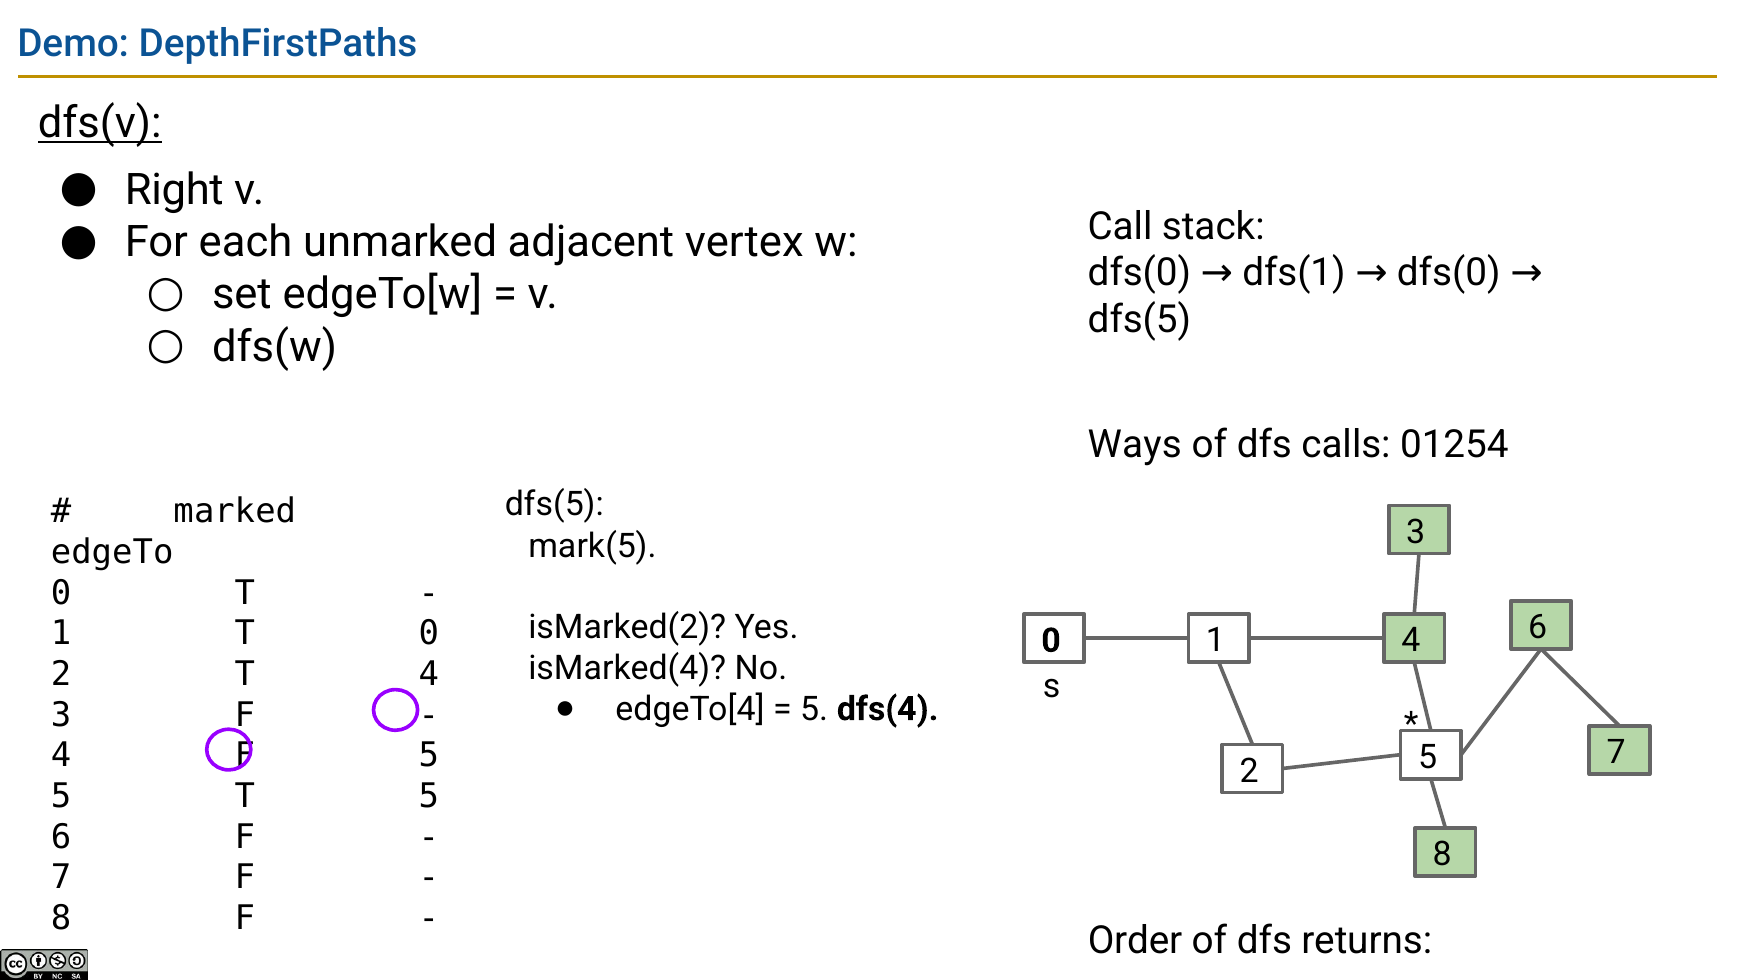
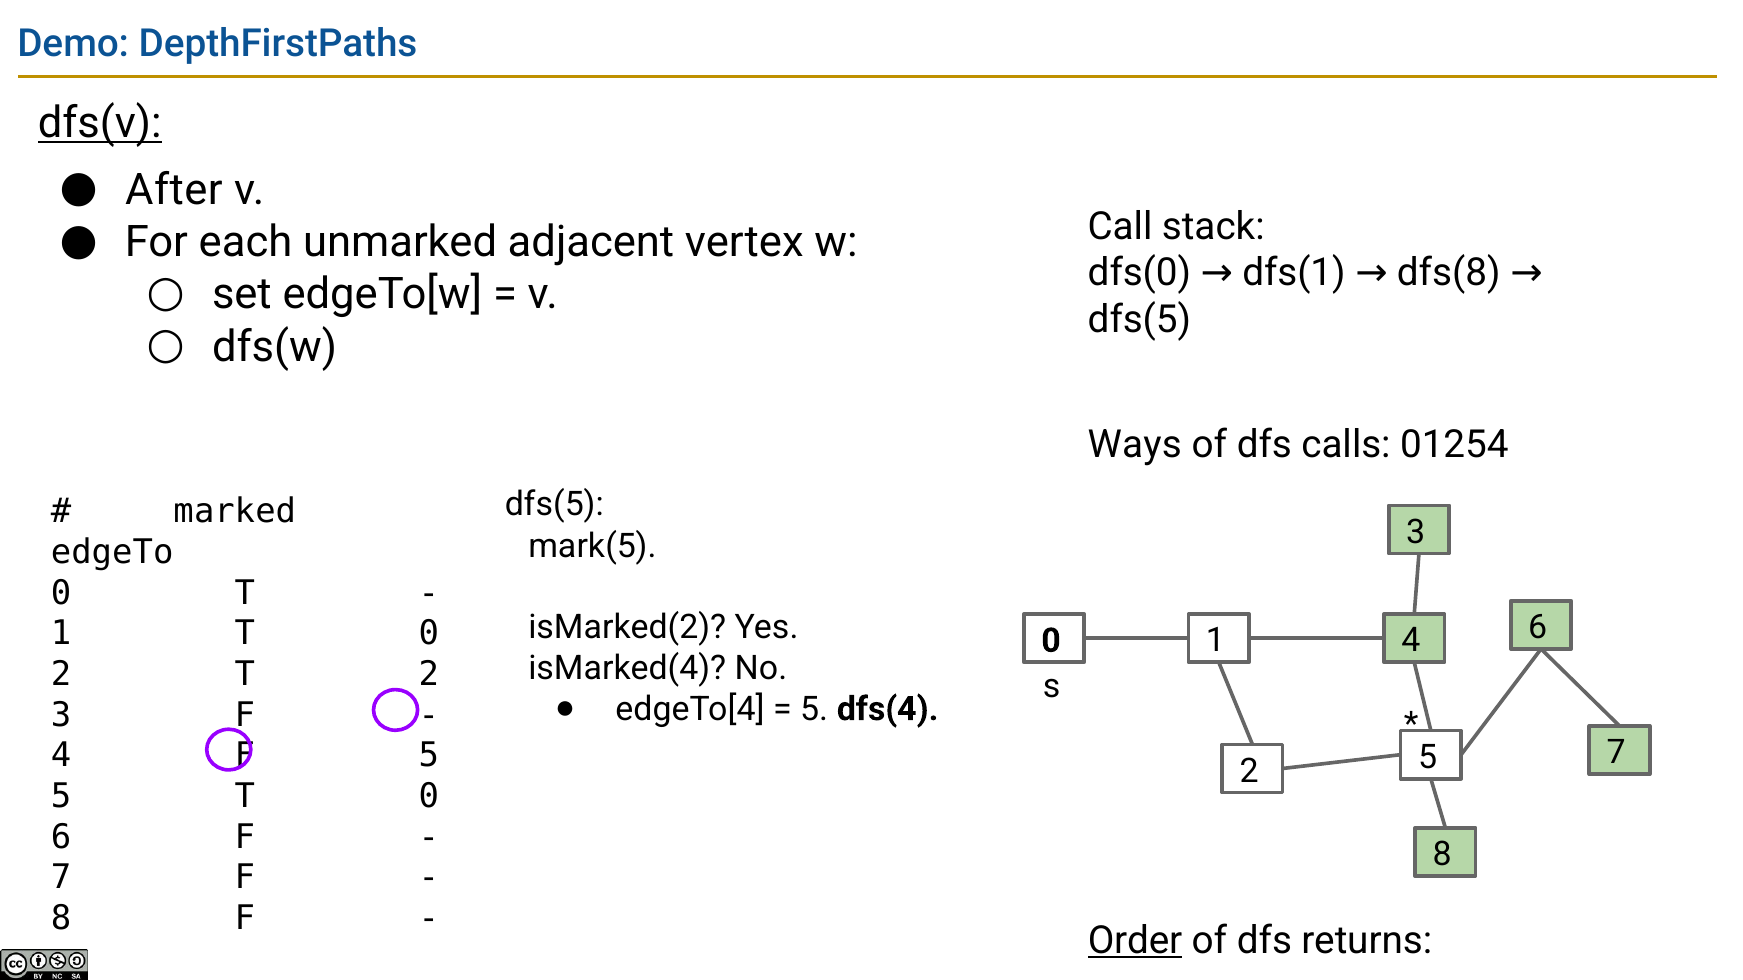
Right: Right -> After
dfs(1 dfs(0: dfs(0 -> dfs(8
T 4: 4 -> 2
5 T 5: 5 -> 0
Order underline: none -> present
